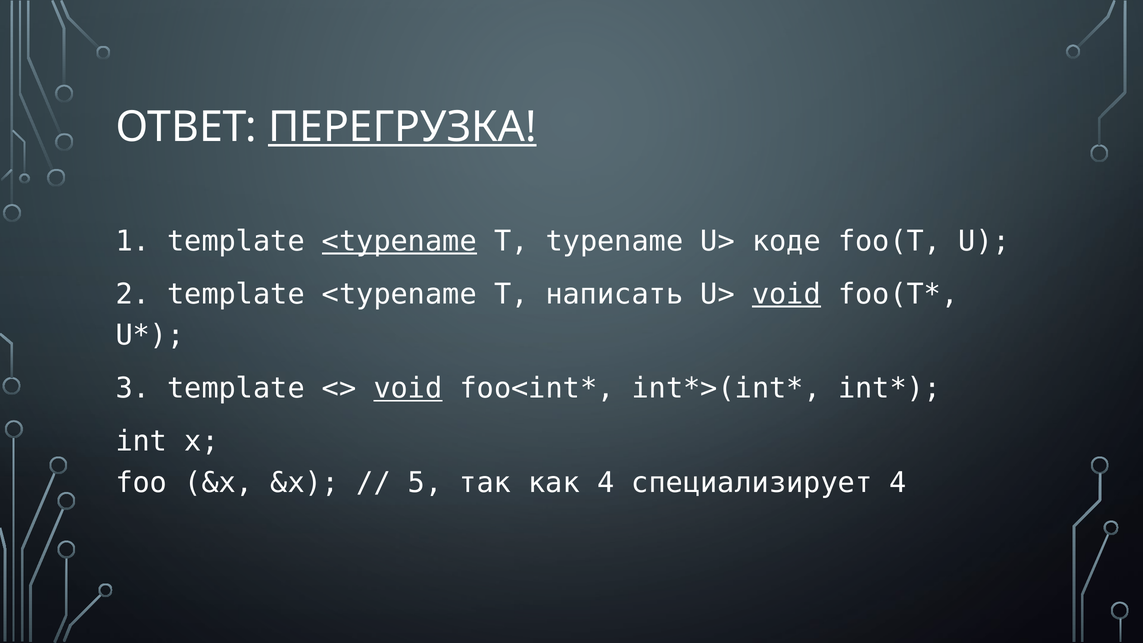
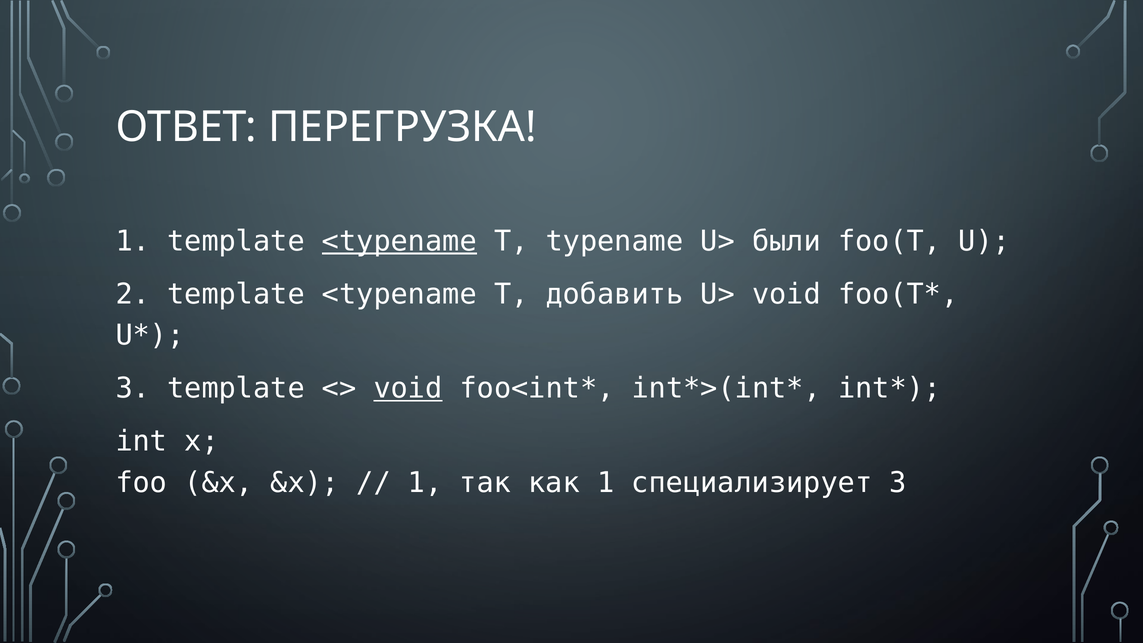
ПЕРЕГРУЗКА underline: present -> none
коде: коде -> были
написать: написать -> добавить
void at (786, 294) underline: present -> none
5 at (425, 483): 5 -> 1
как 4: 4 -> 1
специализирует 4: 4 -> 3
